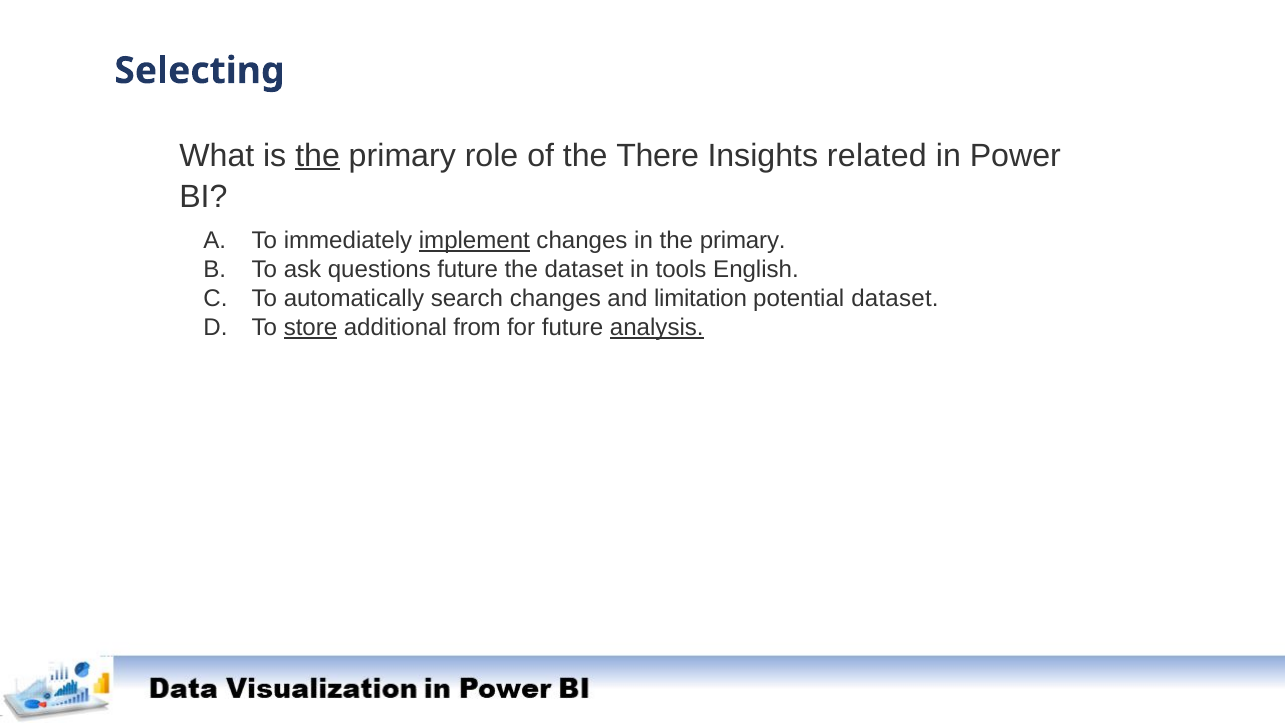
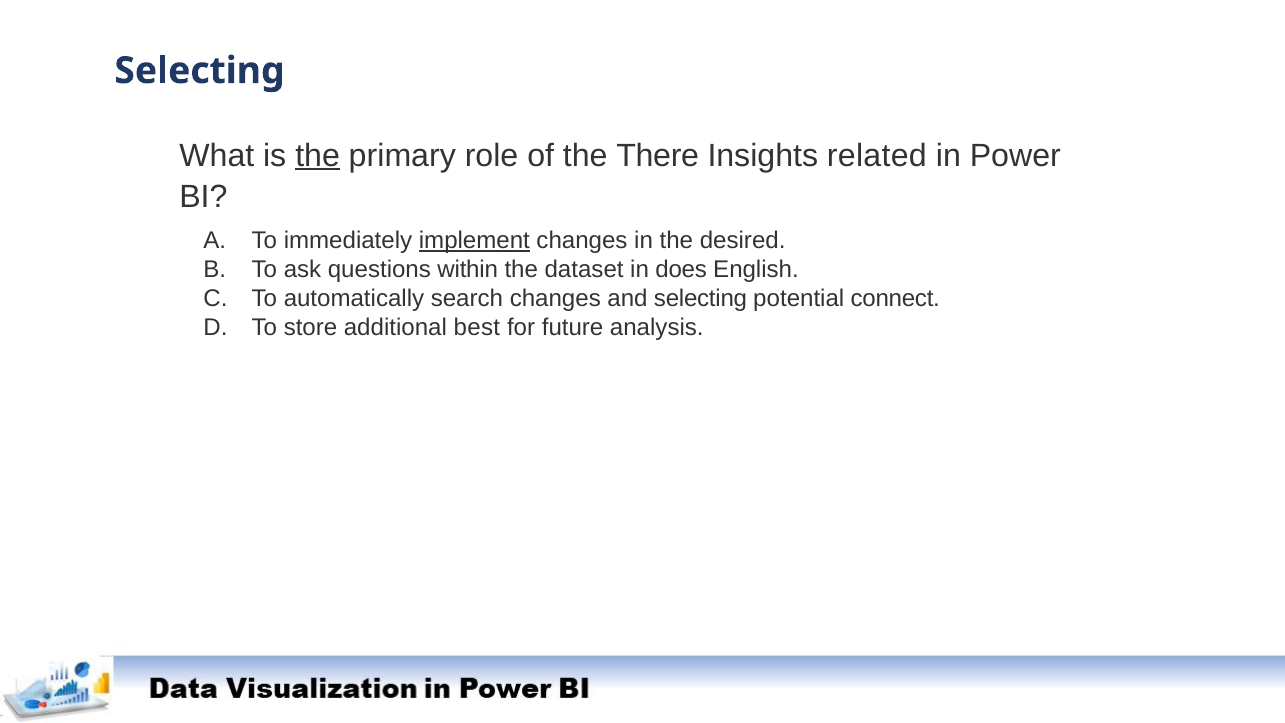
in the primary: primary -> desired
questions future: future -> within
tools: tools -> does
and limitation: limitation -> selecting
potential dataset: dataset -> connect
store underline: present -> none
from: from -> best
analysis underline: present -> none
